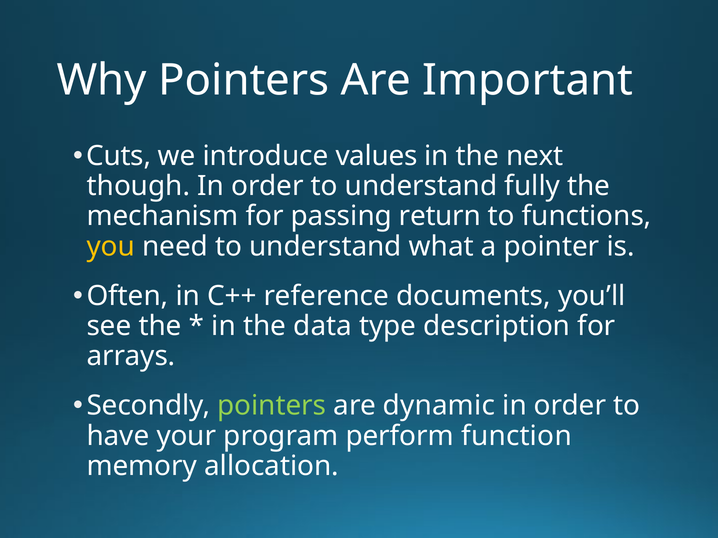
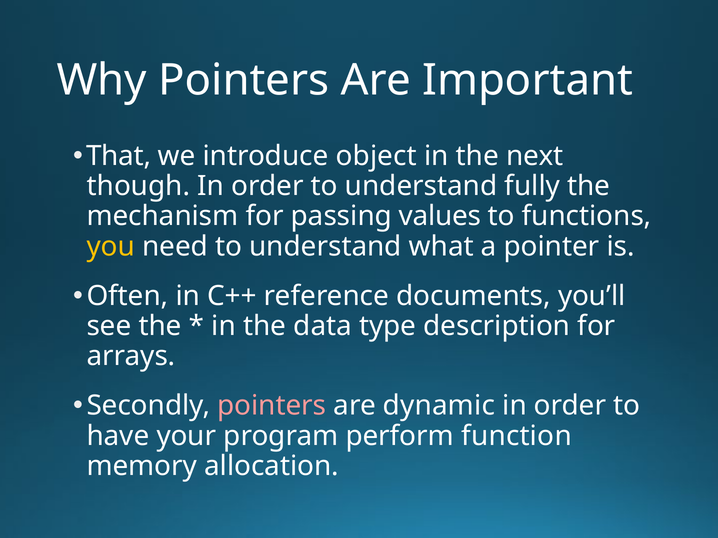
Cuts: Cuts -> That
values: values -> object
return: return -> values
pointers at (272, 406) colour: light green -> pink
